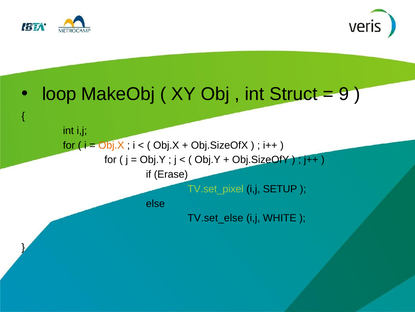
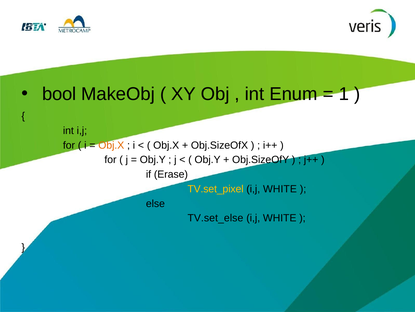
loop: loop -> bool
Struct: Struct -> Enum
9: 9 -> 1
TV.set_pixel colour: light green -> yellow
SETUP at (280, 189): SETUP -> WHITE
